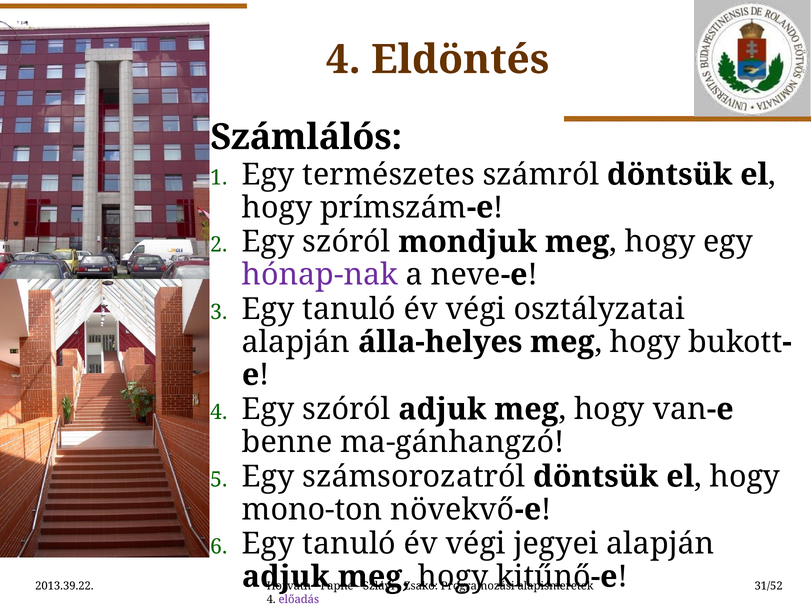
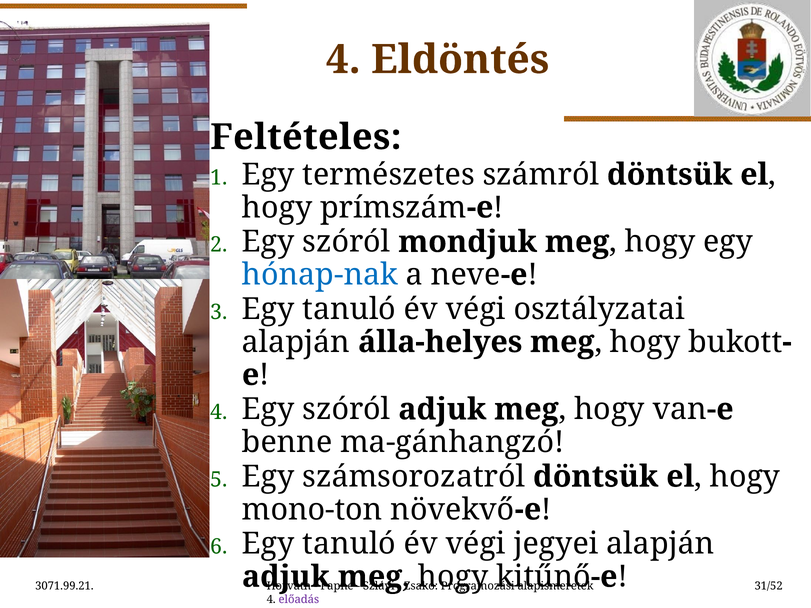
Számlálós: Számlálós -> Feltételes
hónap-nak colour: purple -> blue
2013.39.22: 2013.39.22 -> 3071.99.21
